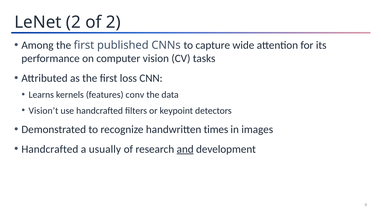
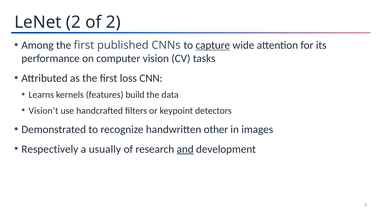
capture underline: none -> present
conv: conv -> build
times: times -> other
Handcrafted at (50, 149): Handcrafted -> Respectively
